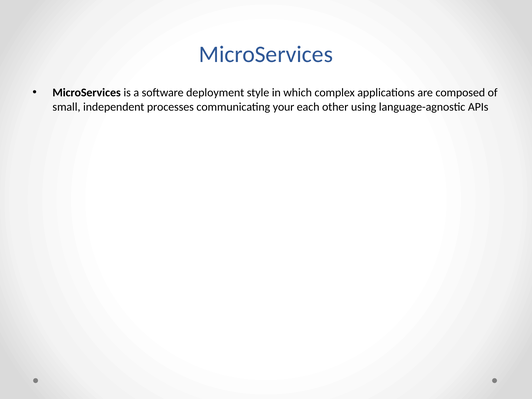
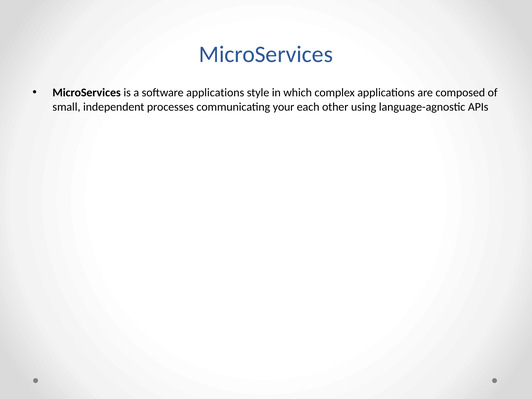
software deployment: deployment -> applications
